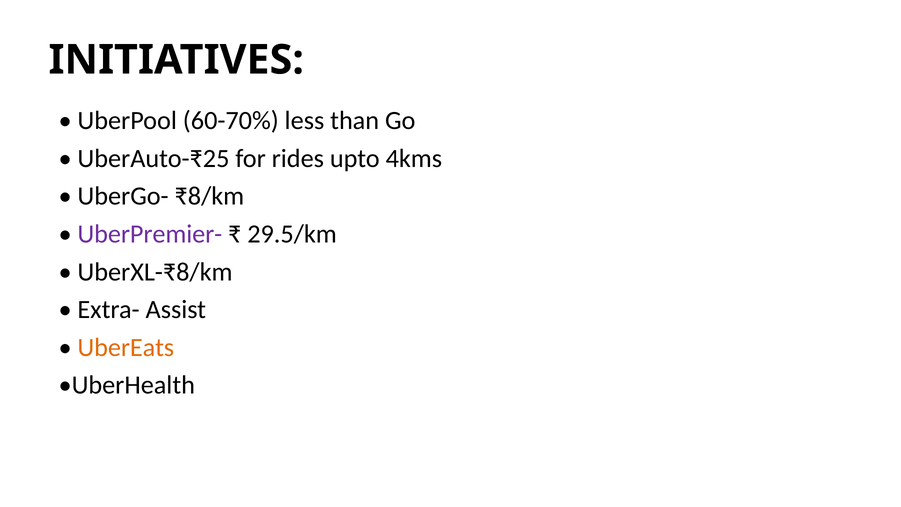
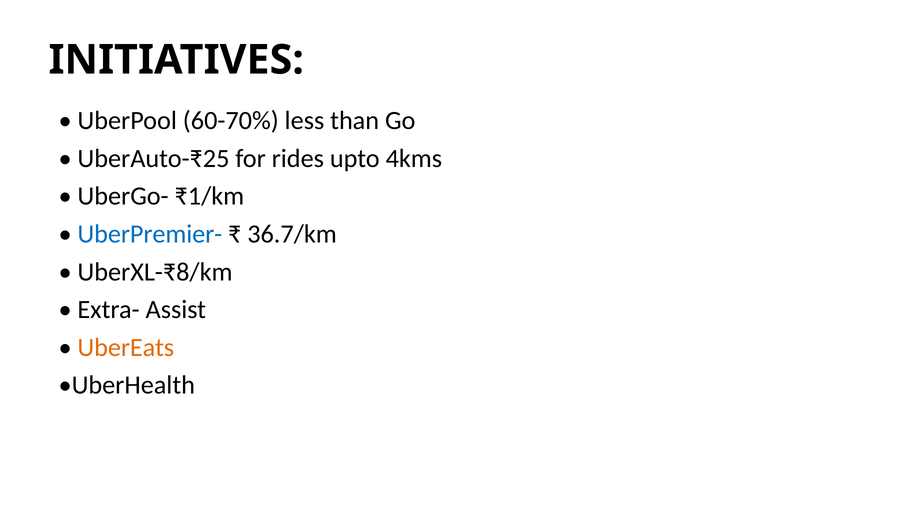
₹8/km: ₹8/km -> ₹1/km
UberPremier- colour: purple -> blue
29.5/km: 29.5/km -> 36.7/km
